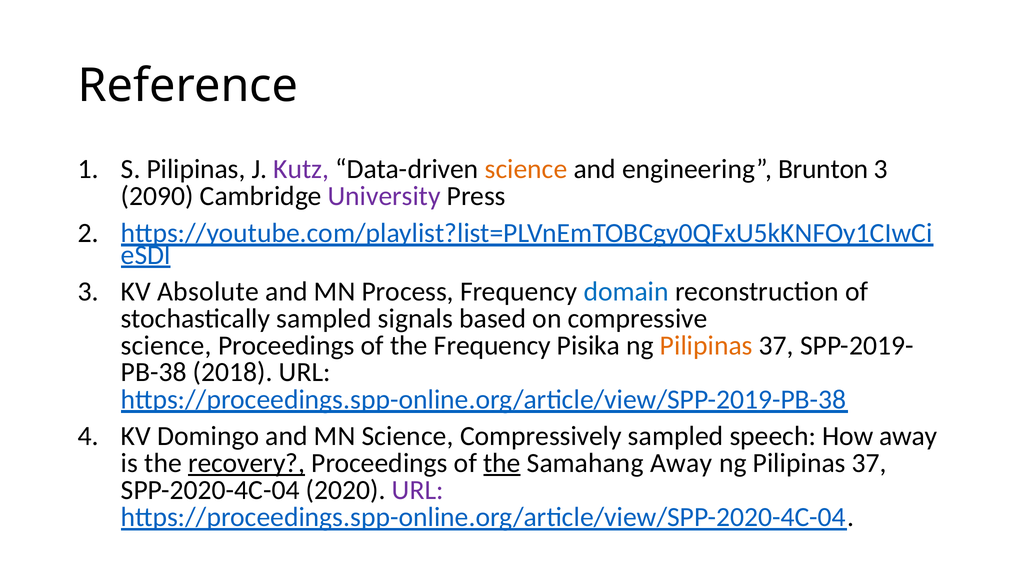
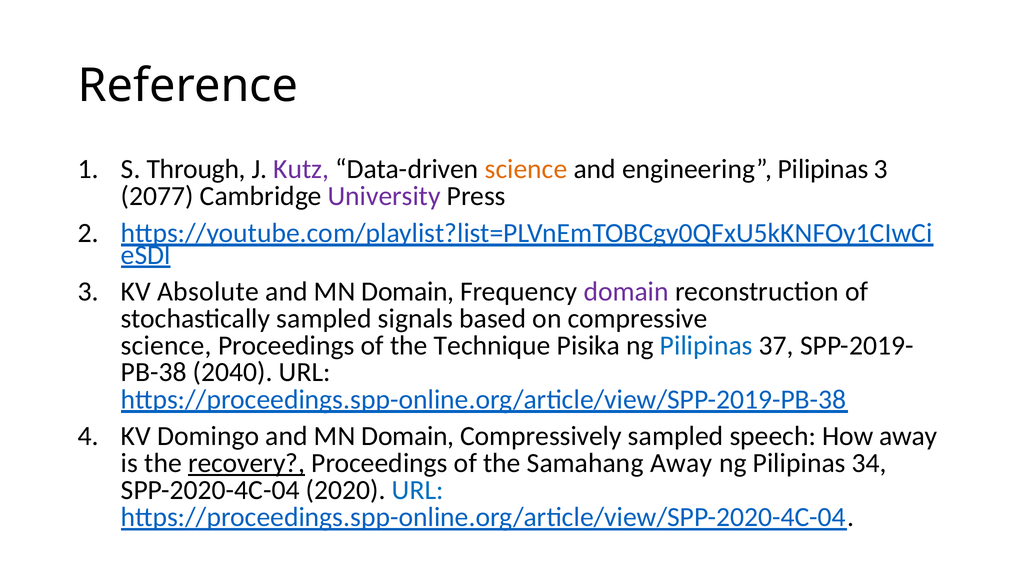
S Pilipinas: Pilipinas -> Through
engineering Brunton: Brunton -> Pilipinas
2090: 2090 -> 2077
Process at (408, 291): Process -> Domain
domain at (626, 291) colour: blue -> purple
the Frequency: Frequency -> Technique
Pilipinas at (706, 345) colour: orange -> blue
2018: 2018 -> 2040
Domingo and MN Science: Science -> Domain
the at (502, 463) underline: present -> none
37 at (869, 463): 37 -> 34
URL at (418, 489) colour: purple -> blue
